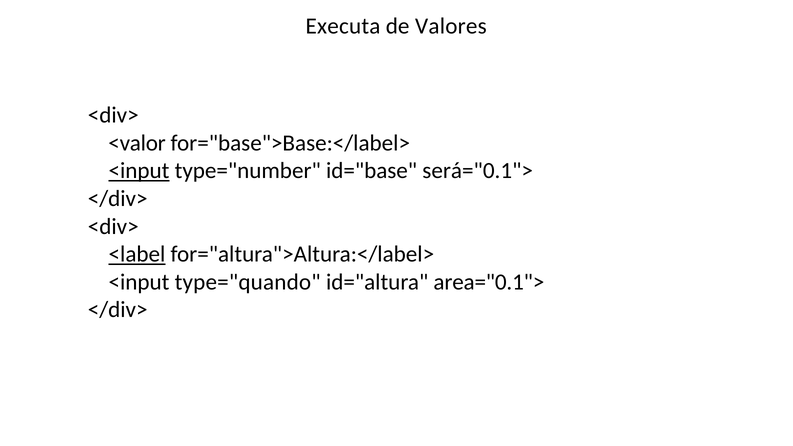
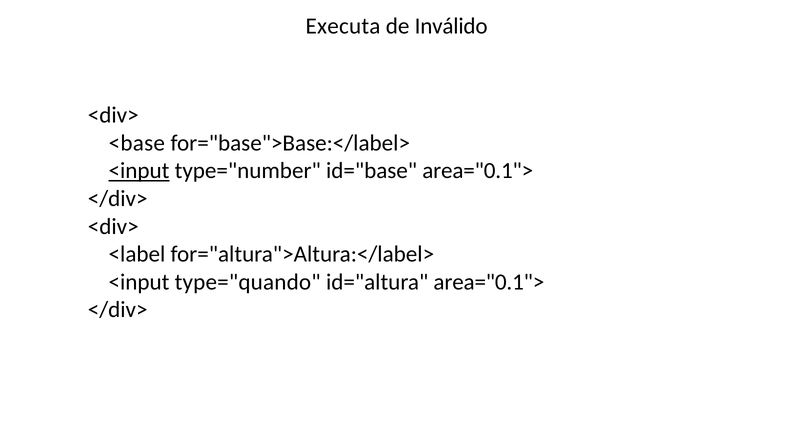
Valores: Valores -> Inválido
<valor: <valor -> <base
id="base será="0.1">: será="0.1"> -> area="0.1">
<label underline: present -> none
